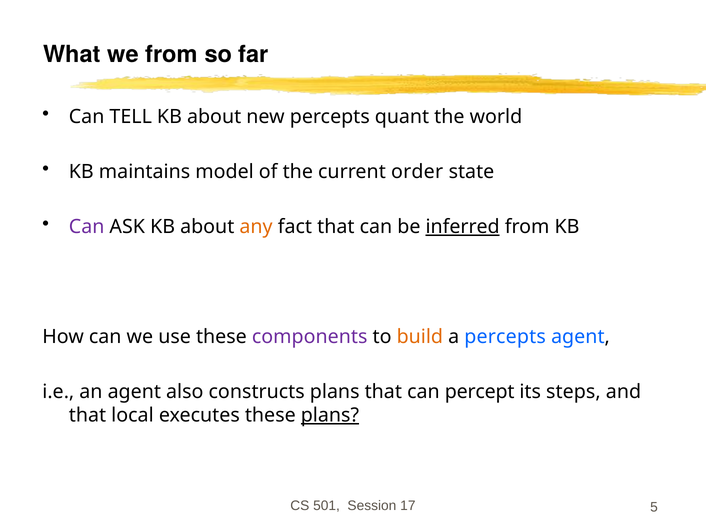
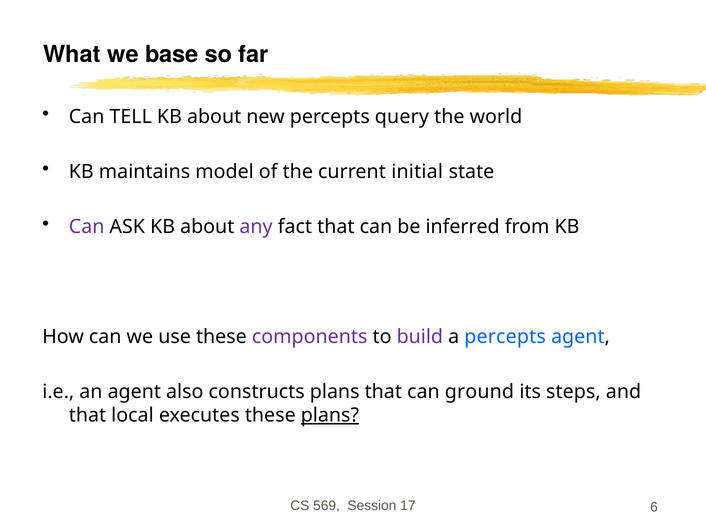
we from: from -> base
quant: quant -> query
order: order -> initial
any colour: orange -> purple
inferred underline: present -> none
build colour: orange -> purple
percept: percept -> ground
501: 501 -> 569
5: 5 -> 6
